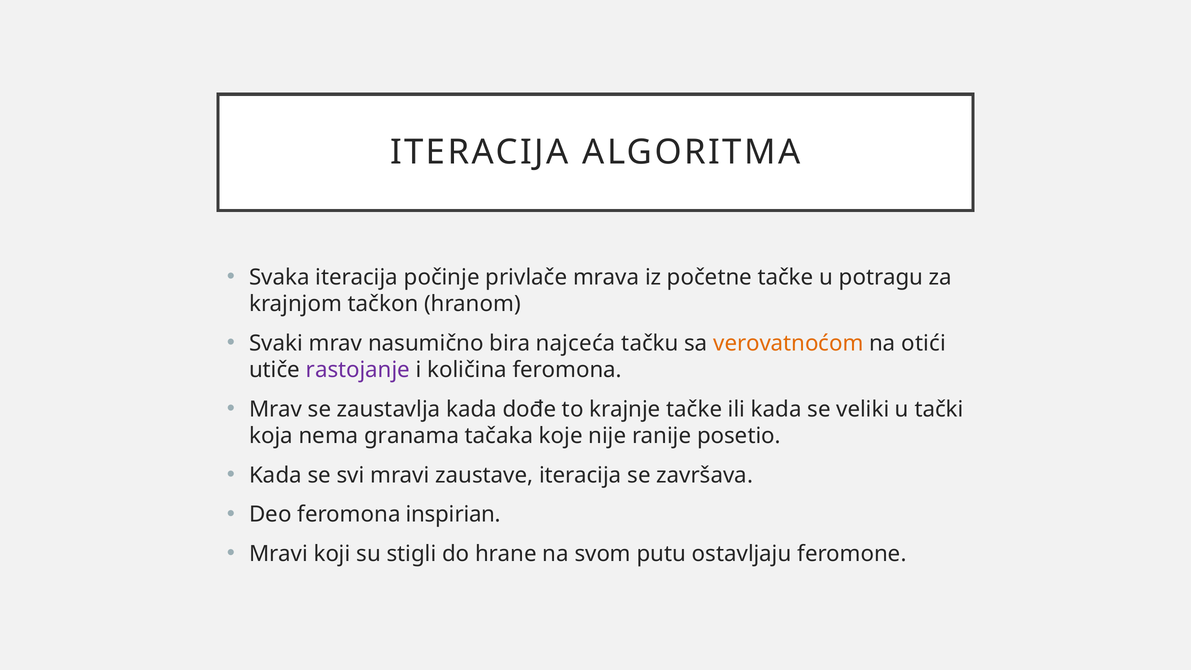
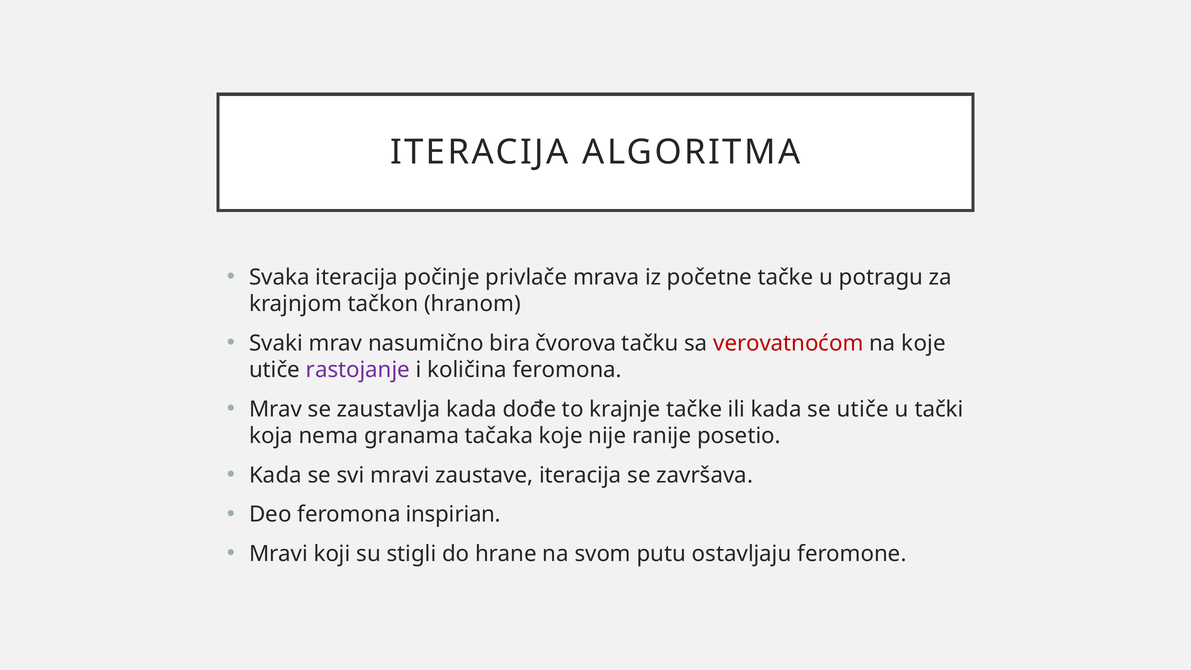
najceća: najceća -> čvorova
verovatnoćom colour: orange -> red
na otići: otići -> koje
se veliki: veliki -> utiče
